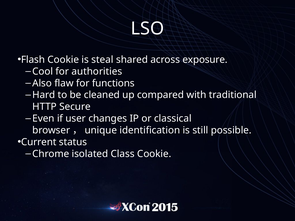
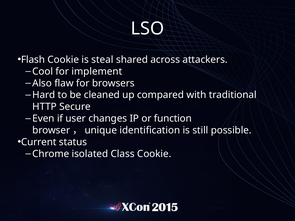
exposure: exposure -> attackers
authorities: authorities -> implement
functions: functions -> browsers
classical: classical -> function
